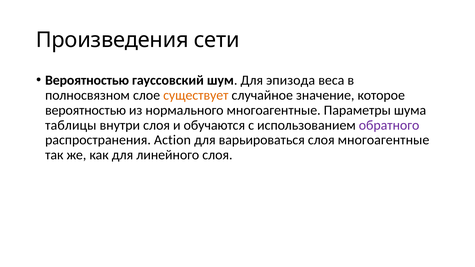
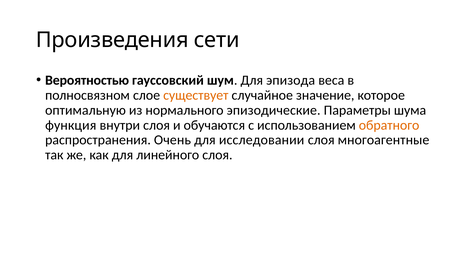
вероятностью at (86, 110): вероятностью -> оптимальную
нормального многоагентные: многоагентные -> эпизодические
таблицы: таблицы -> функция
обратного colour: purple -> orange
Action: Action -> Очень
варьироваться: варьироваться -> исследовании
